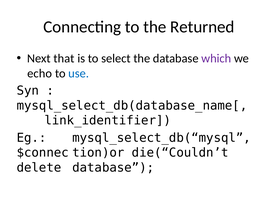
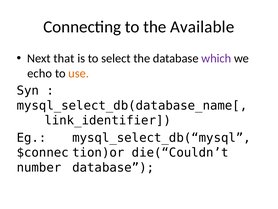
Returned: Returned -> Available
use colour: blue -> orange
delete: delete -> number
